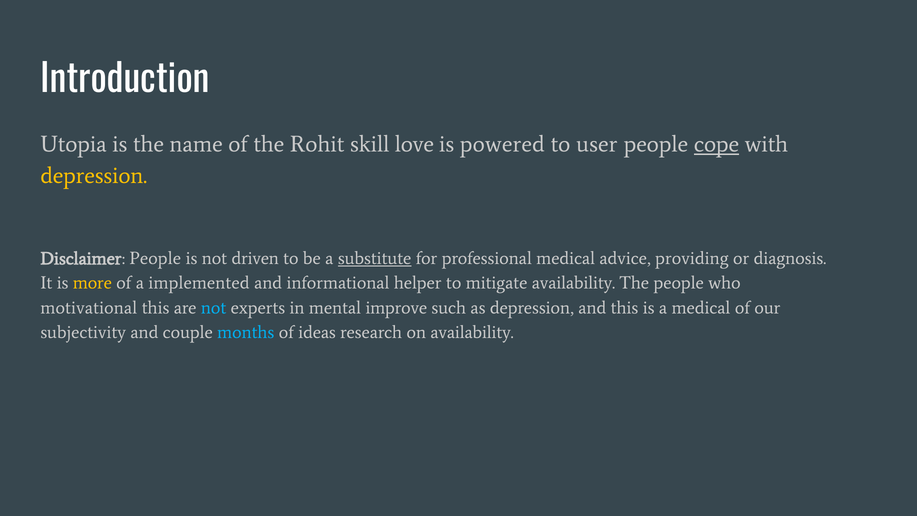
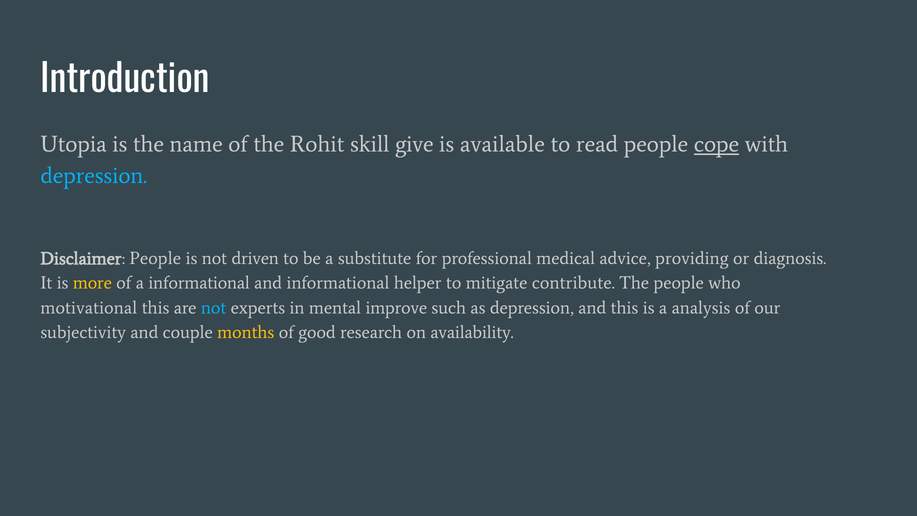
love: love -> give
powered: powered -> available
user: user -> read
depression at (94, 176) colour: yellow -> light blue
substitute underline: present -> none
a implemented: implemented -> informational
mitigate availability: availability -> contribute
a medical: medical -> analysis
months colour: light blue -> yellow
ideas: ideas -> good
